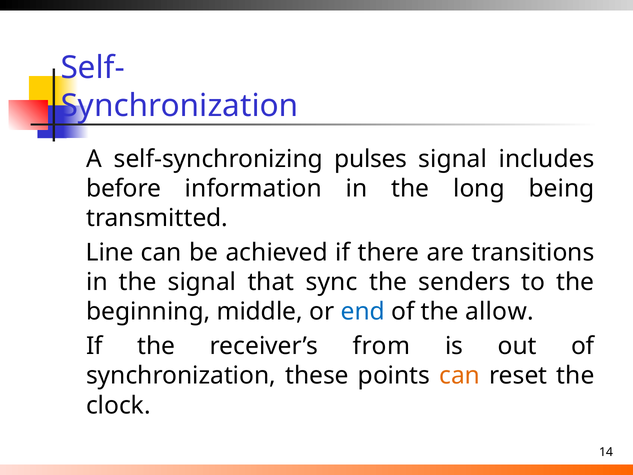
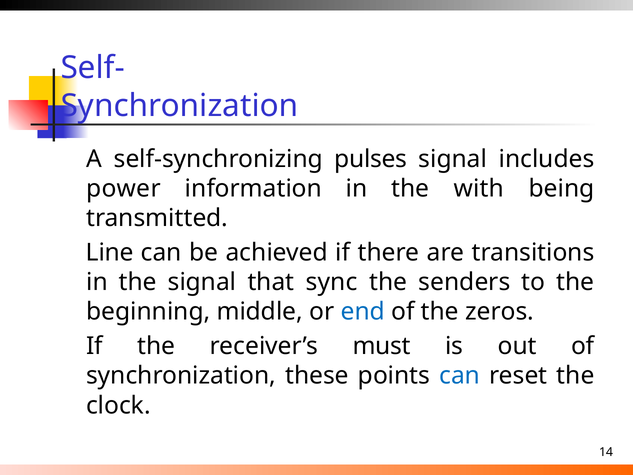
before: before -> power
long: long -> with
allow: allow -> zeros
from: from -> must
can at (460, 376) colour: orange -> blue
